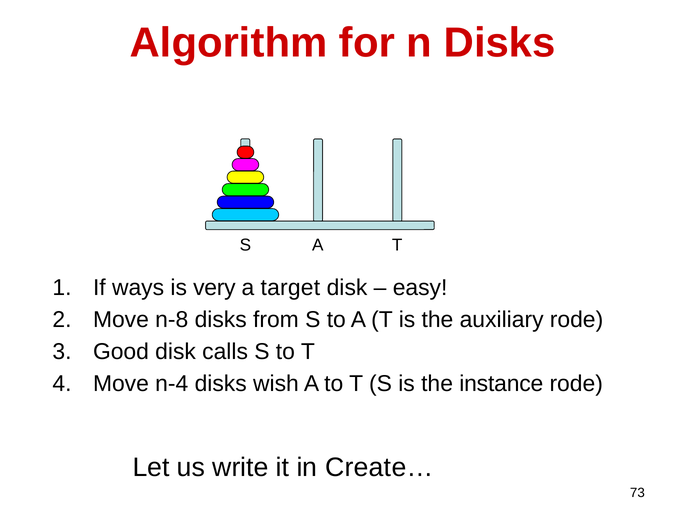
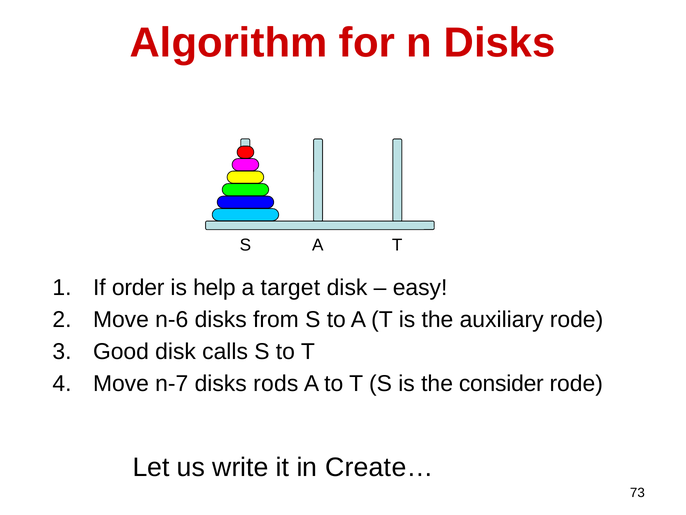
ways: ways -> order
very: very -> help
n-8: n-8 -> n-6
n-4: n-4 -> n-7
wish: wish -> rods
instance: instance -> consider
